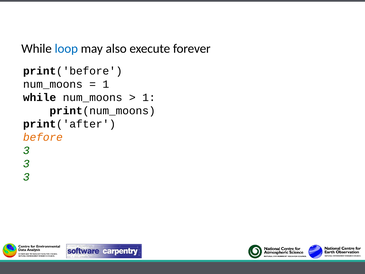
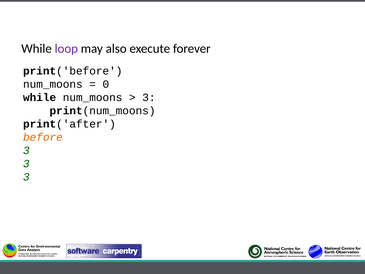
loop colour: blue -> purple
1 at (106, 84): 1 -> 0
1 at (149, 97): 1 -> 3
